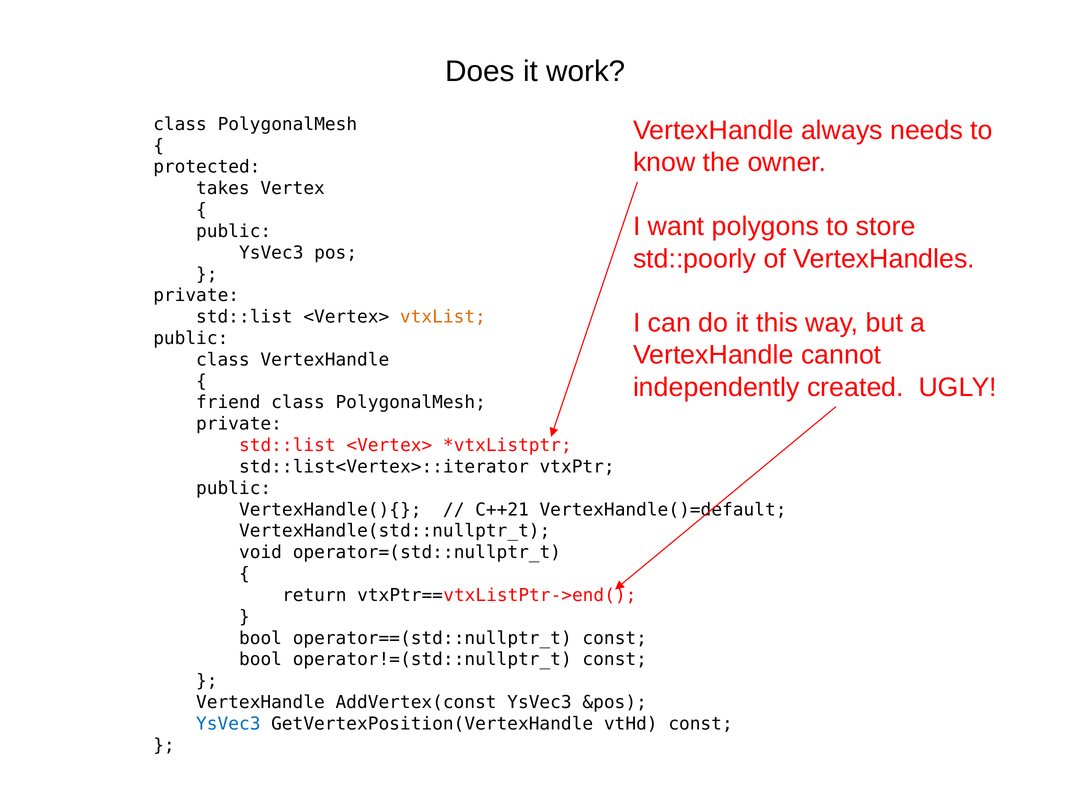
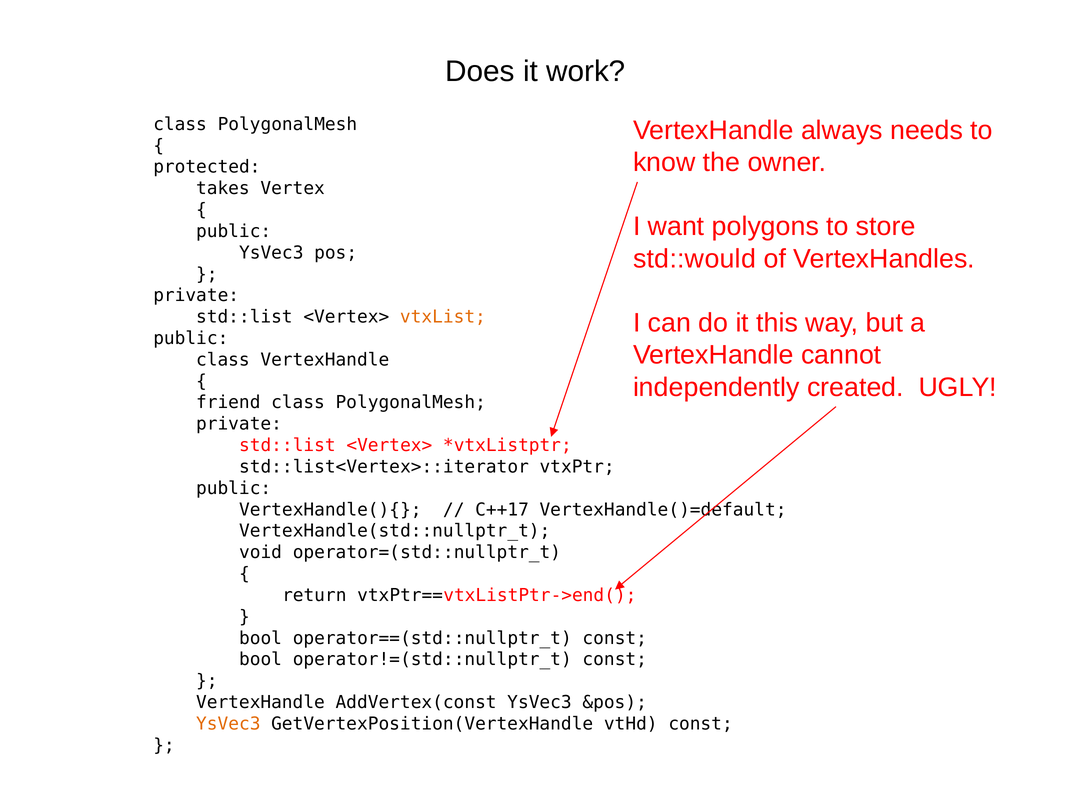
std::poorly: std::poorly -> std::would
C++21: C++21 -> C++17
YsVec3 at (228, 724) colour: blue -> orange
